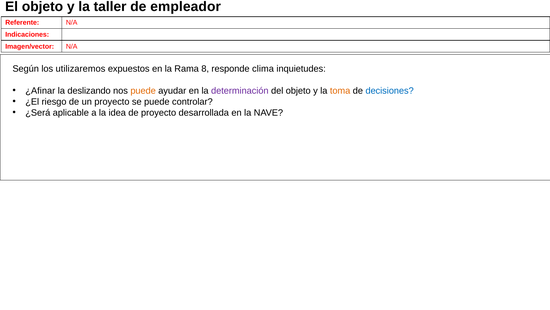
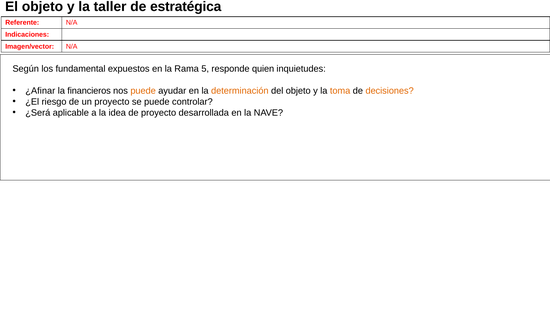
empleador: empleador -> estratégica
utilizaremos: utilizaremos -> fundamental
8: 8 -> 5
clima: clima -> quien
deslizando: deslizando -> financieros
determinación at (240, 91) colour: purple -> orange
decisiones at (390, 91) colour: blue -> orange
